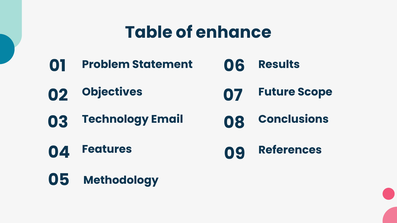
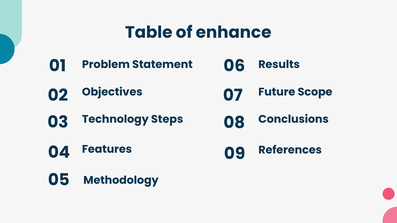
Email: Email -> Steps
